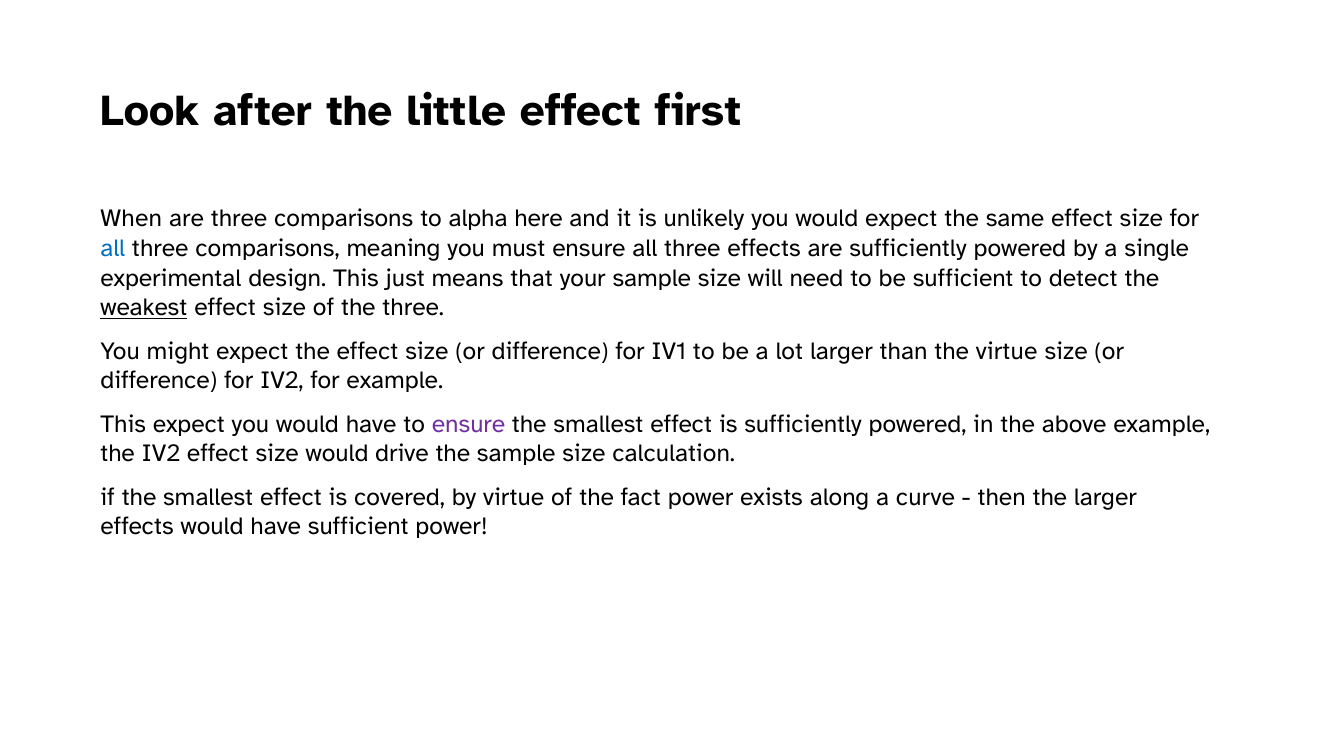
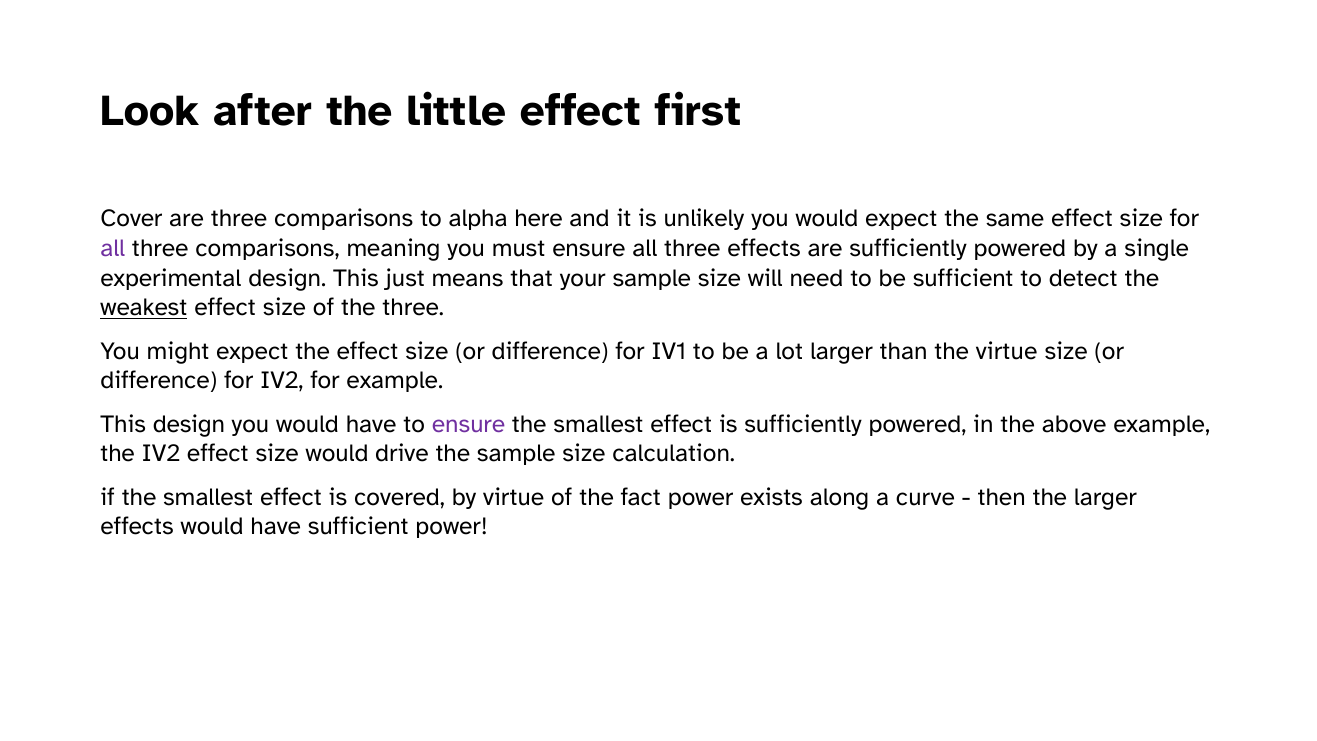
When: When -> Cover
all at (113, 248) colour: blue -> purple
This expect: expect -> design
